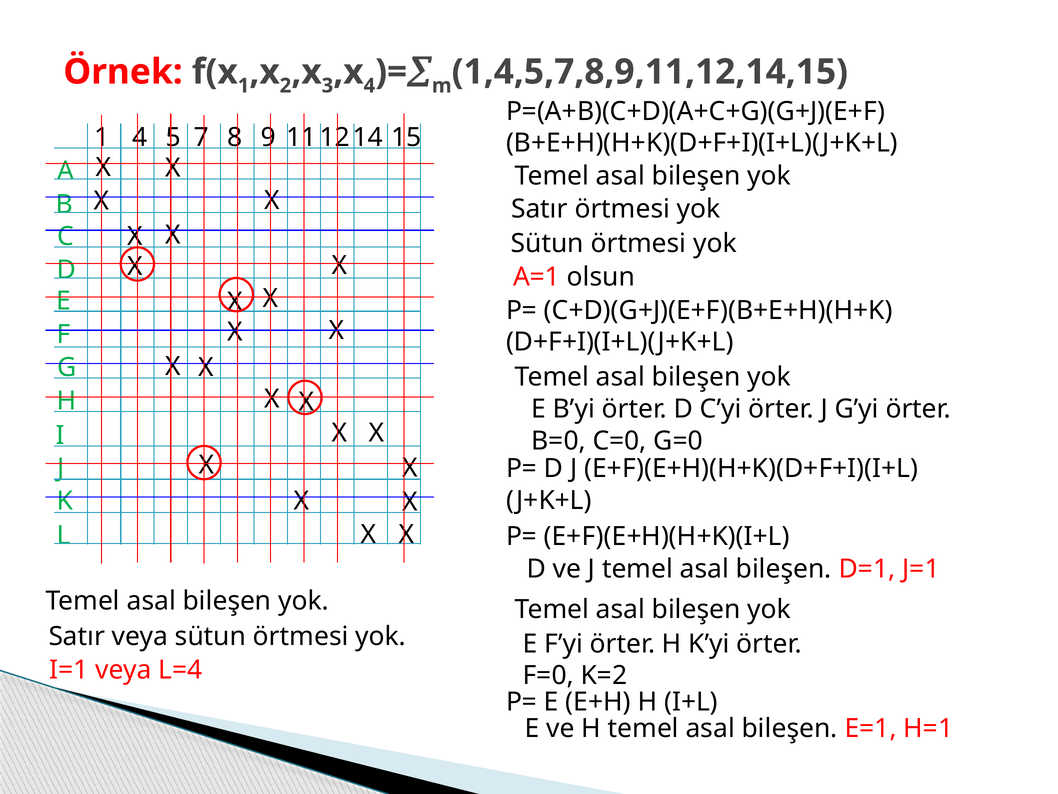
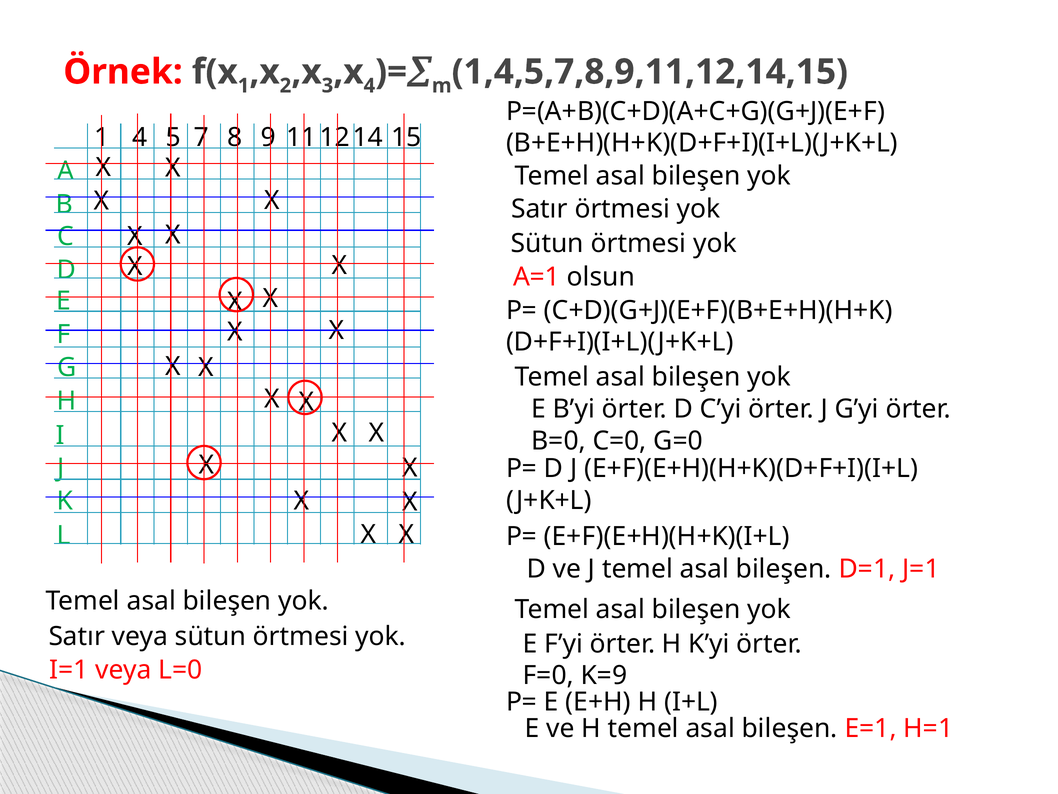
L=4: L=4 -> L=0
K=2: K=2 -> K=9
